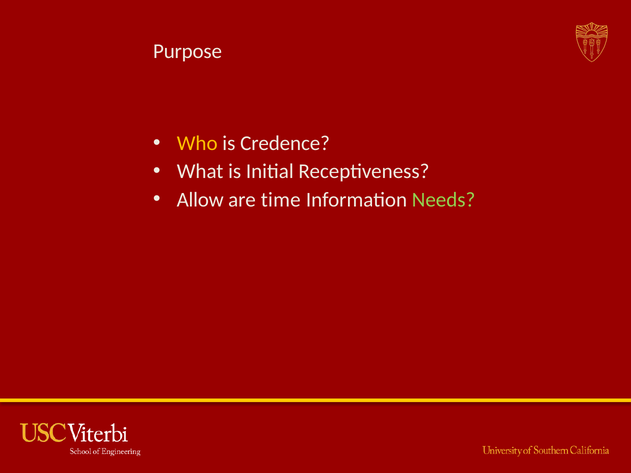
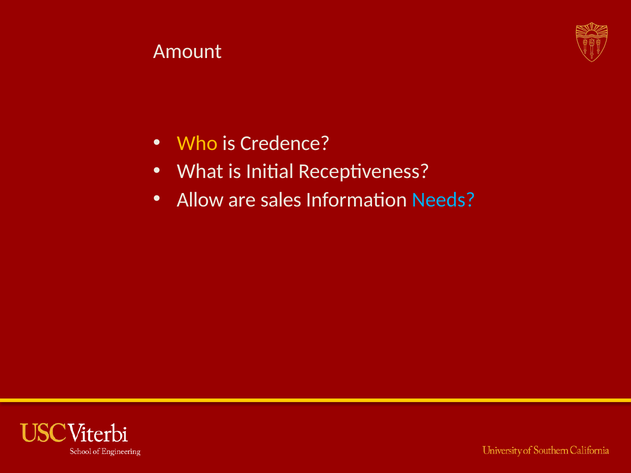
Purpose: Purpose -> Amount
time: time -> sales
Needs colour: light green -> light blue
